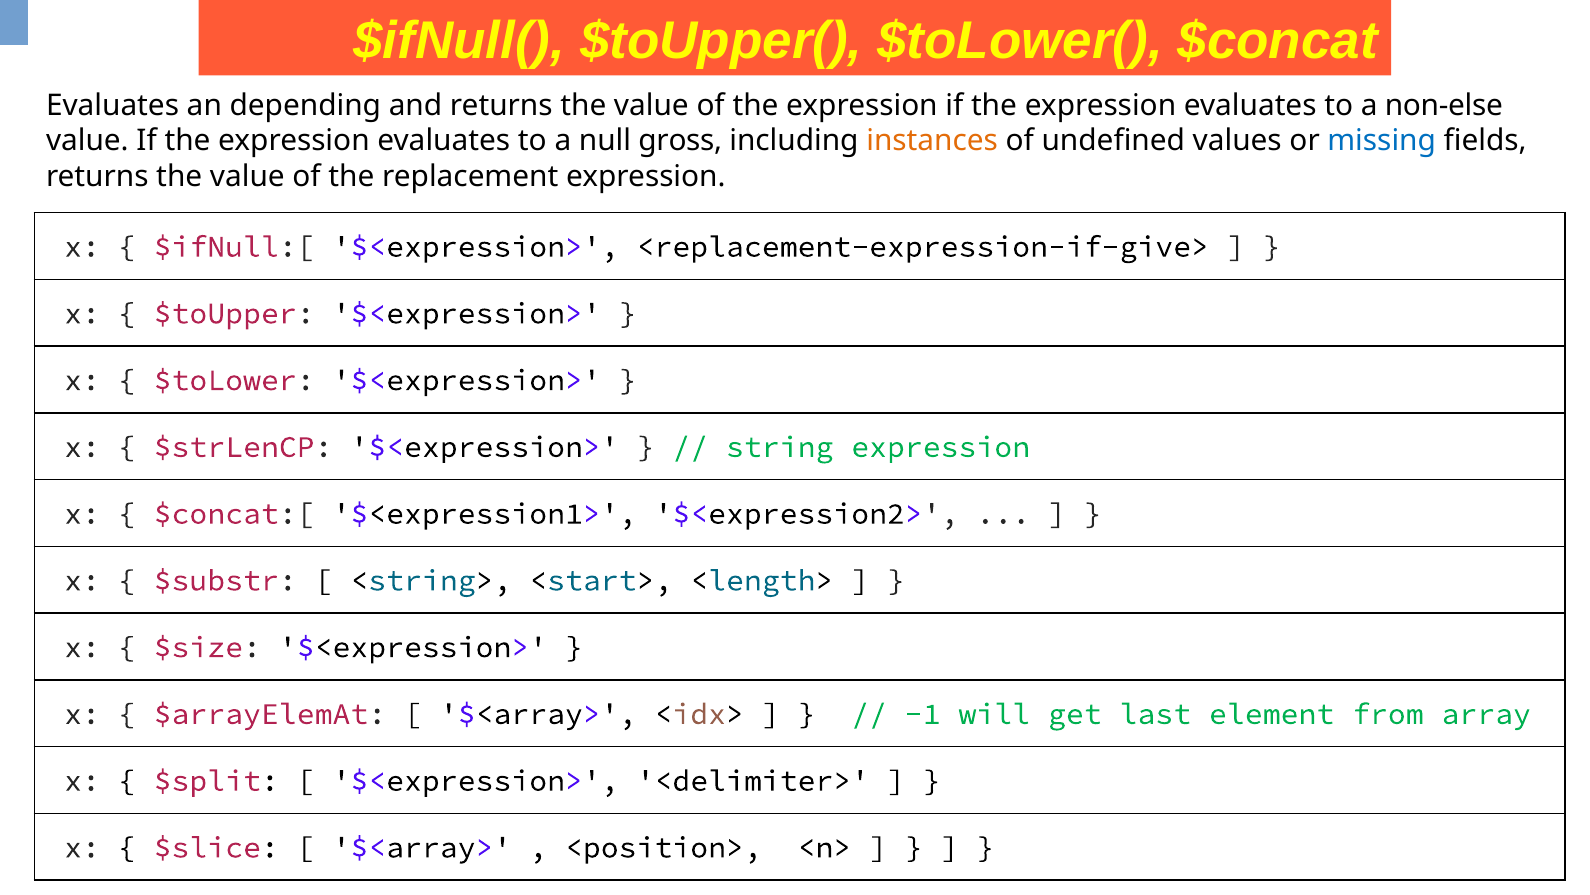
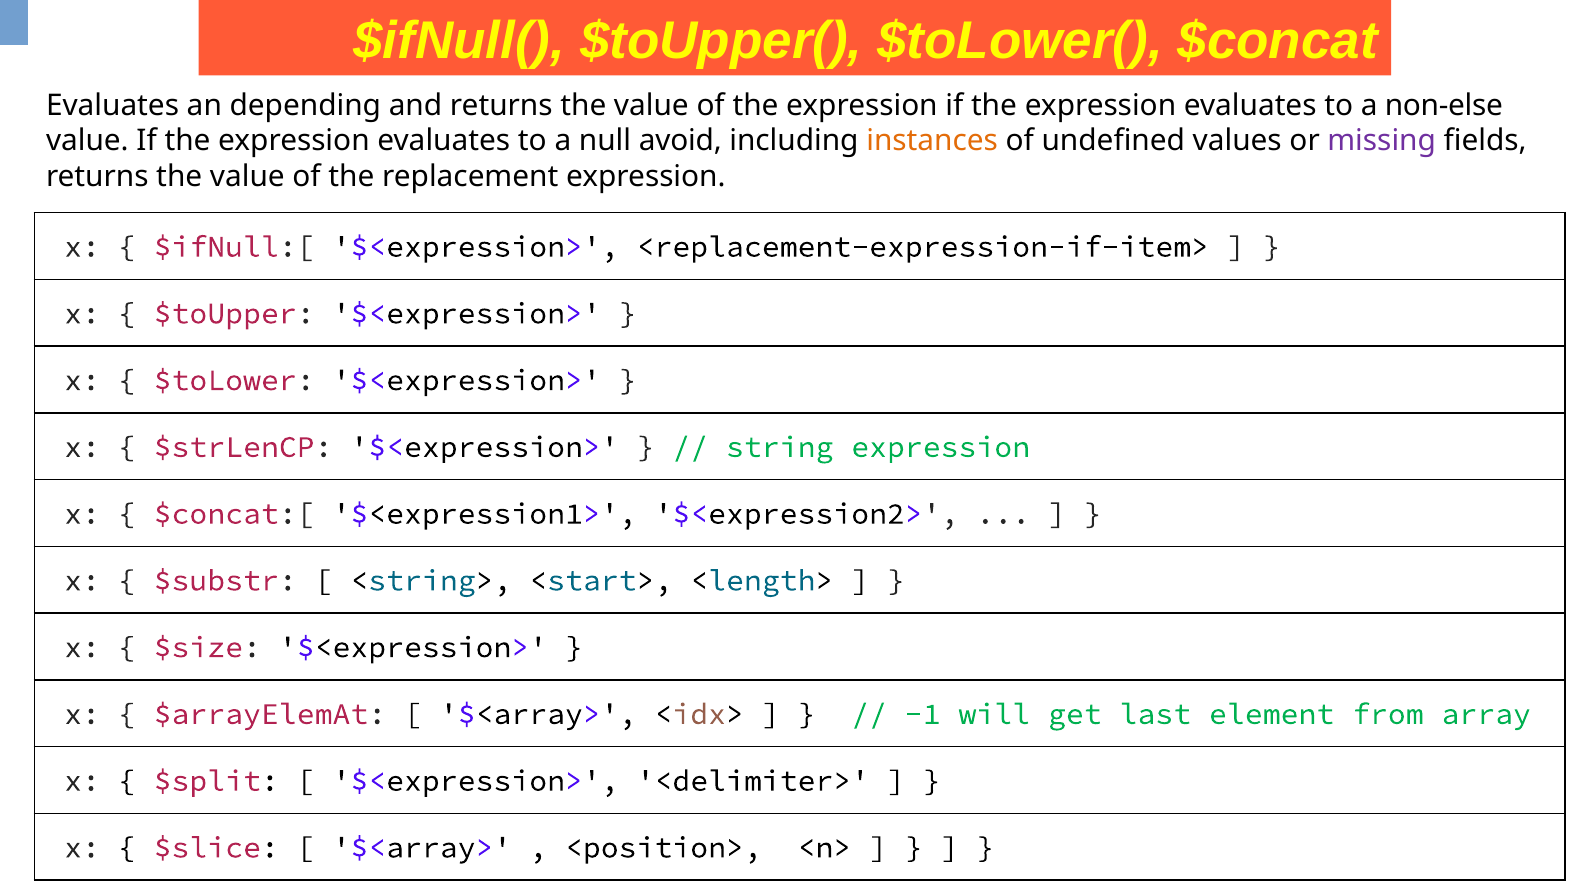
gross: gross -> avoid
missing colour: blue -> purple
<replacement-expression-if-give>: <replacement-expression-if-give> -> <replacement-expression-if-item>
